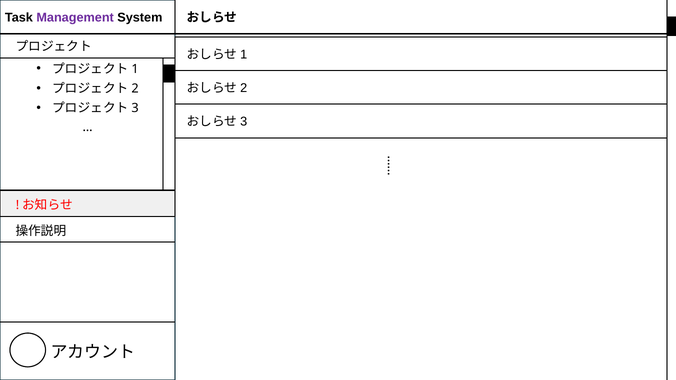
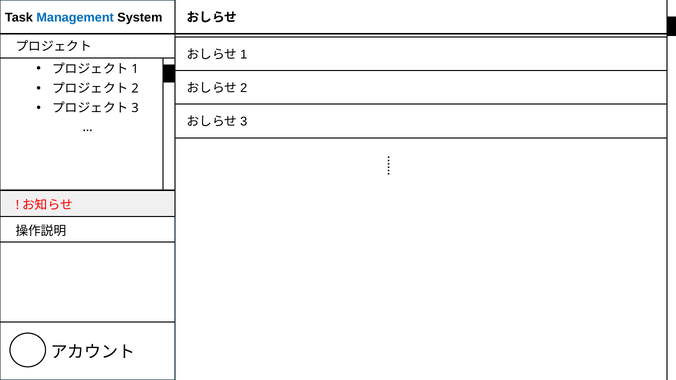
Management colour: purple -> blue
